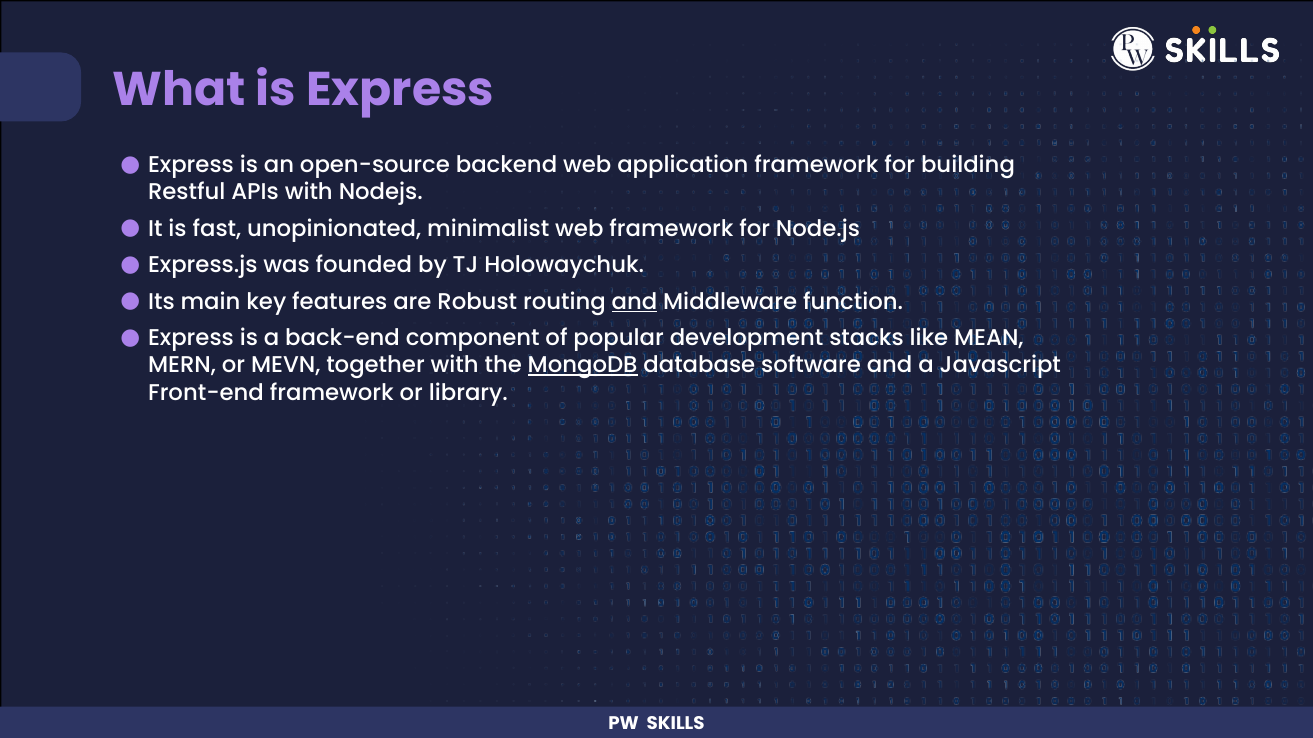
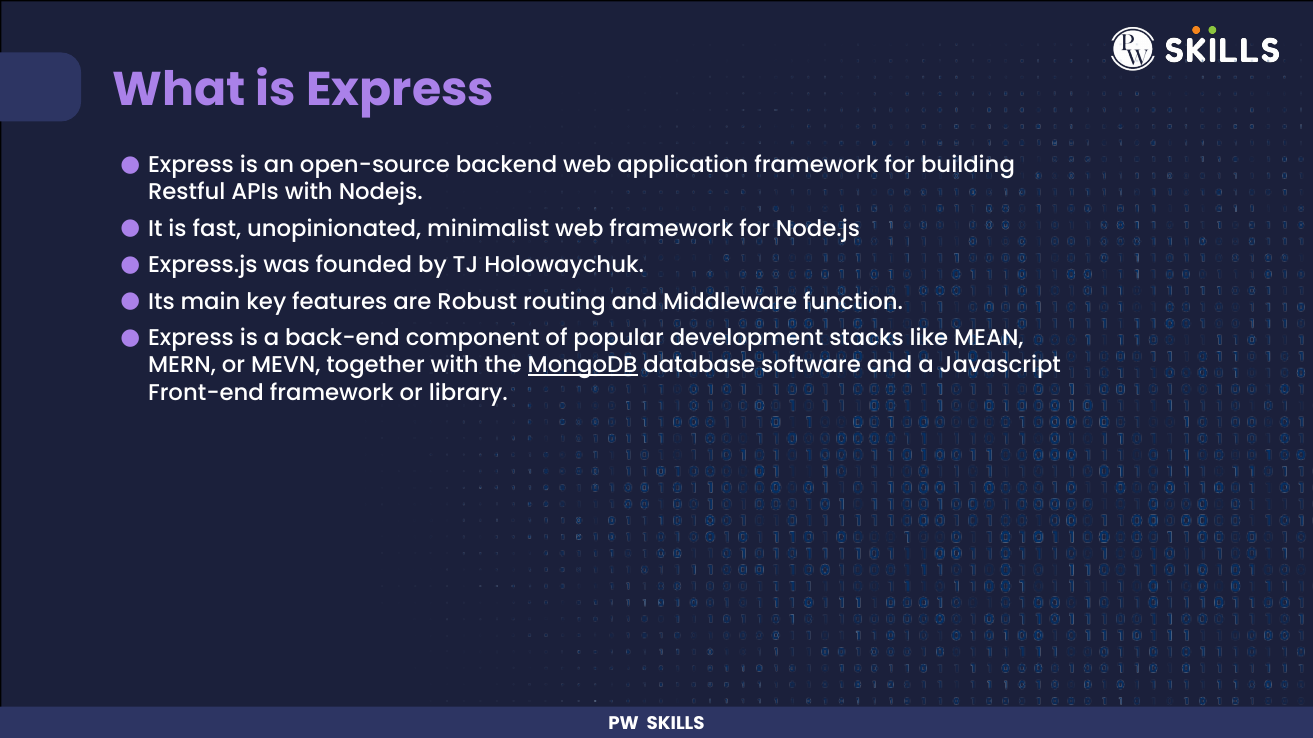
and at (635, 302) underline: present -> none
